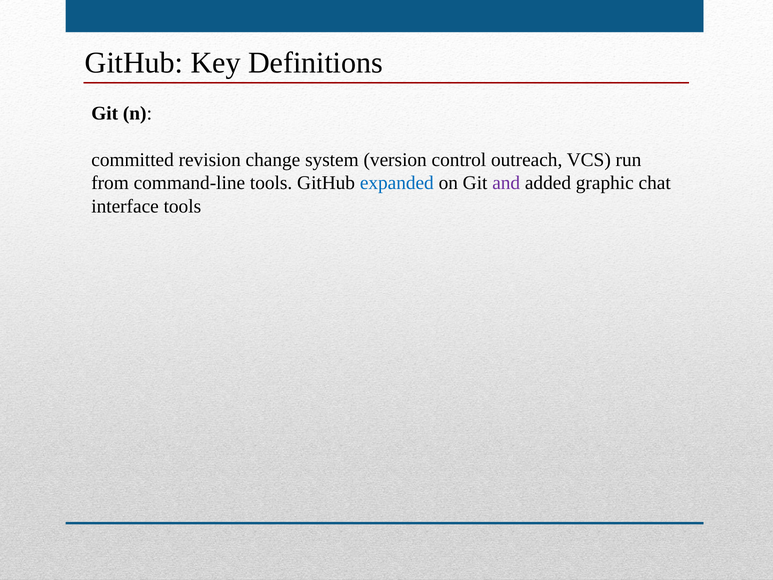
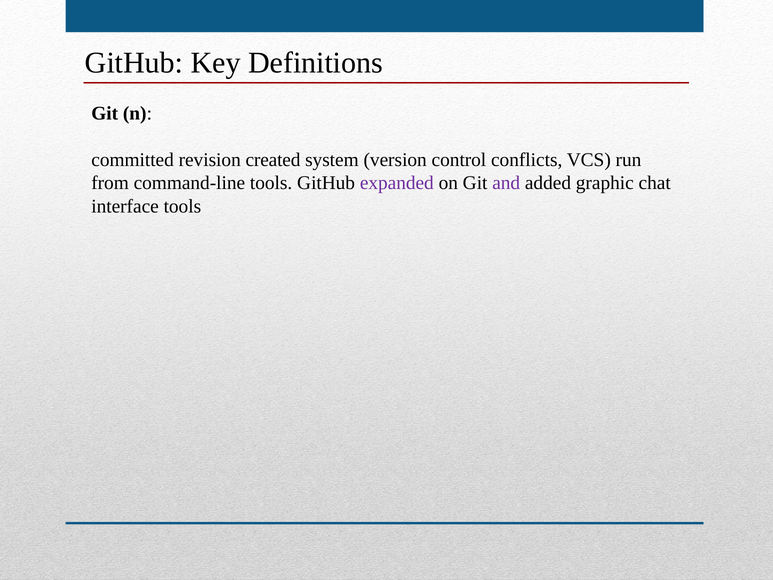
change: change -> created
outreach: outreach -> conflicts
expanded colour: blue -> purple
